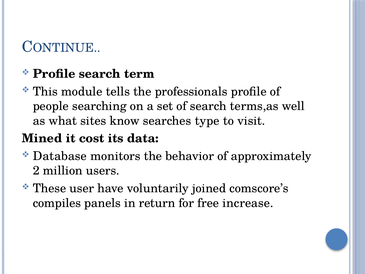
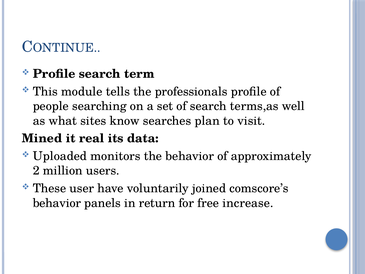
type: type -> plan
cost: cost -> real
Database: Database -> Uploaded
compiles at (57, 203): compiles -> behavior
